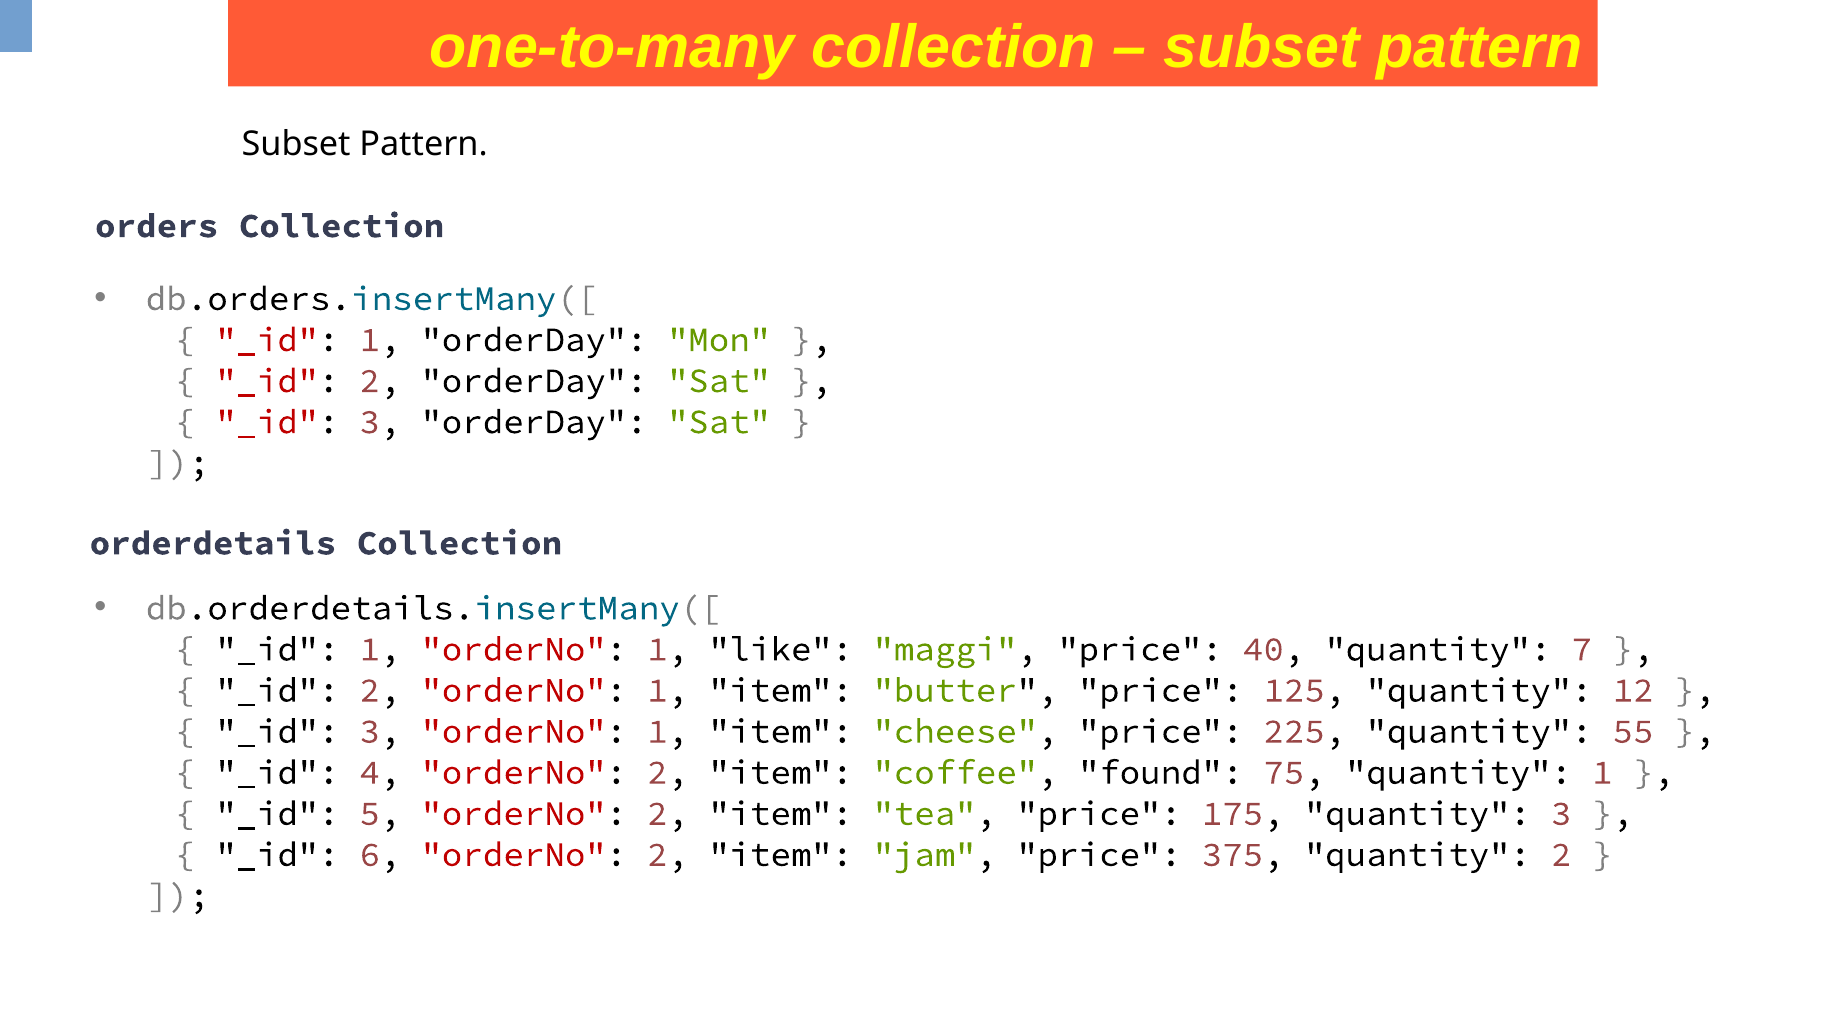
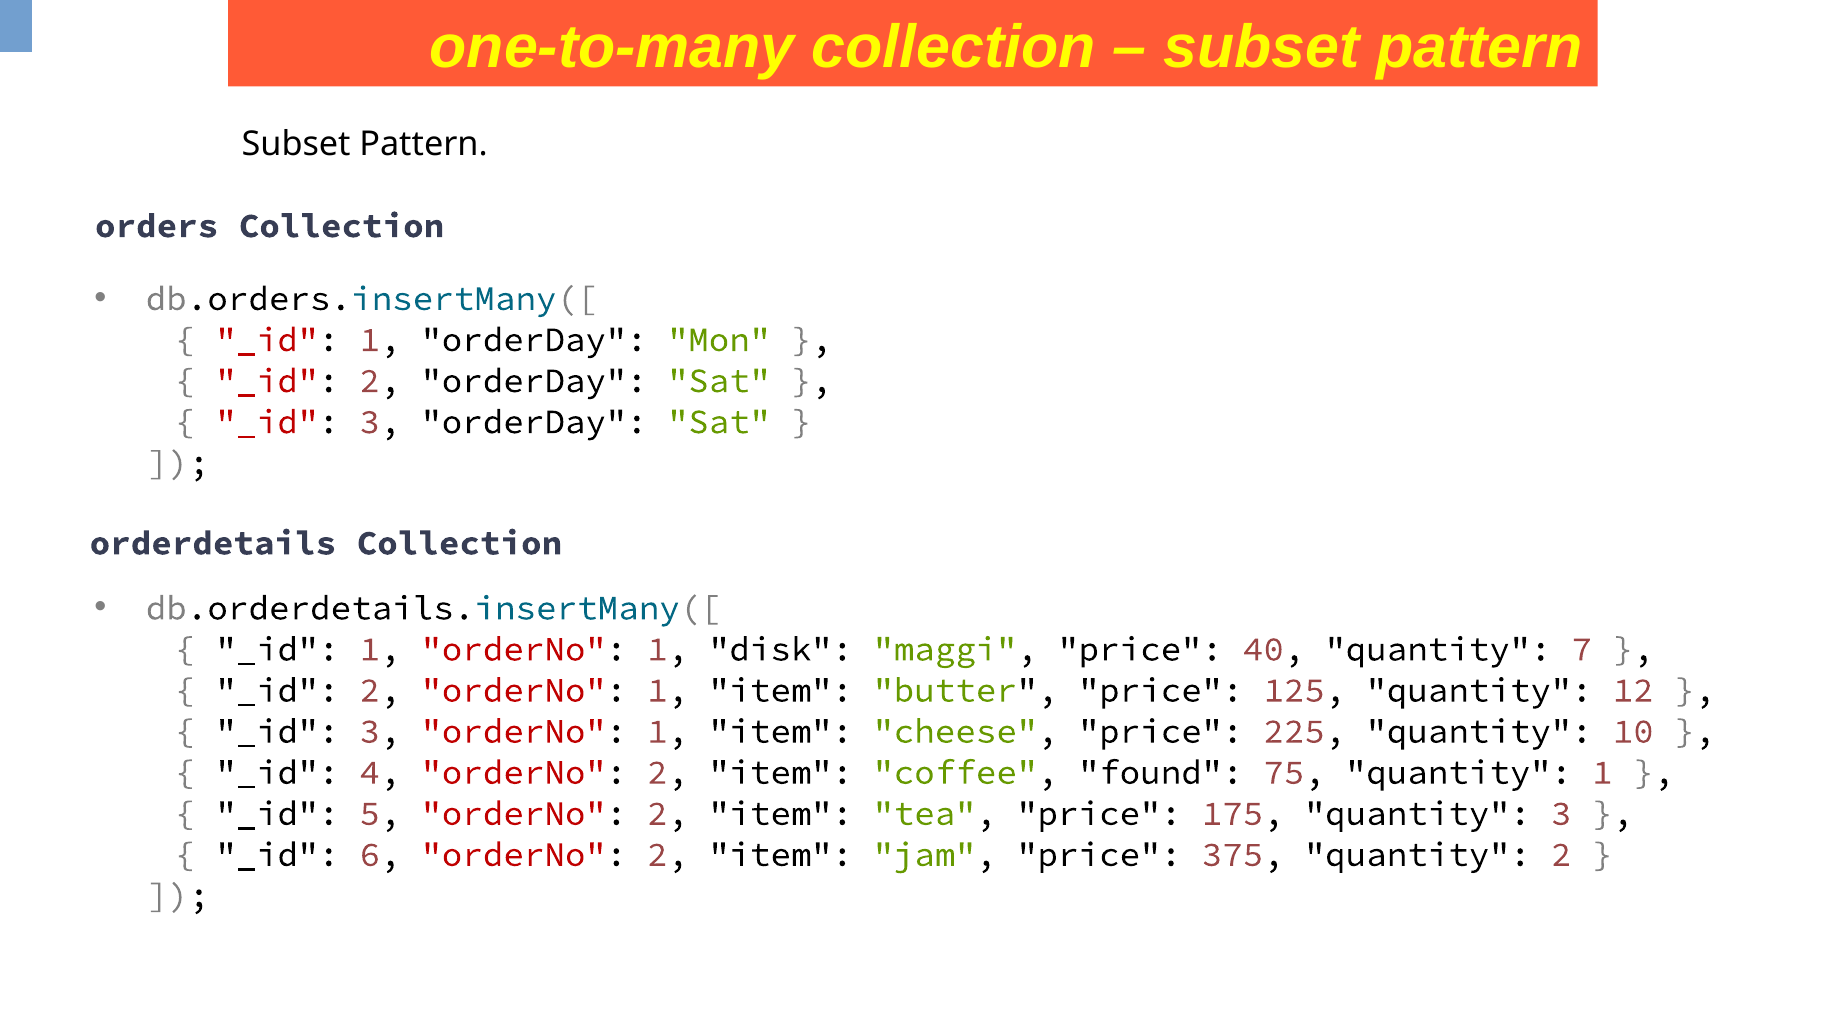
like: like -> disk
55: 55 -> 10
